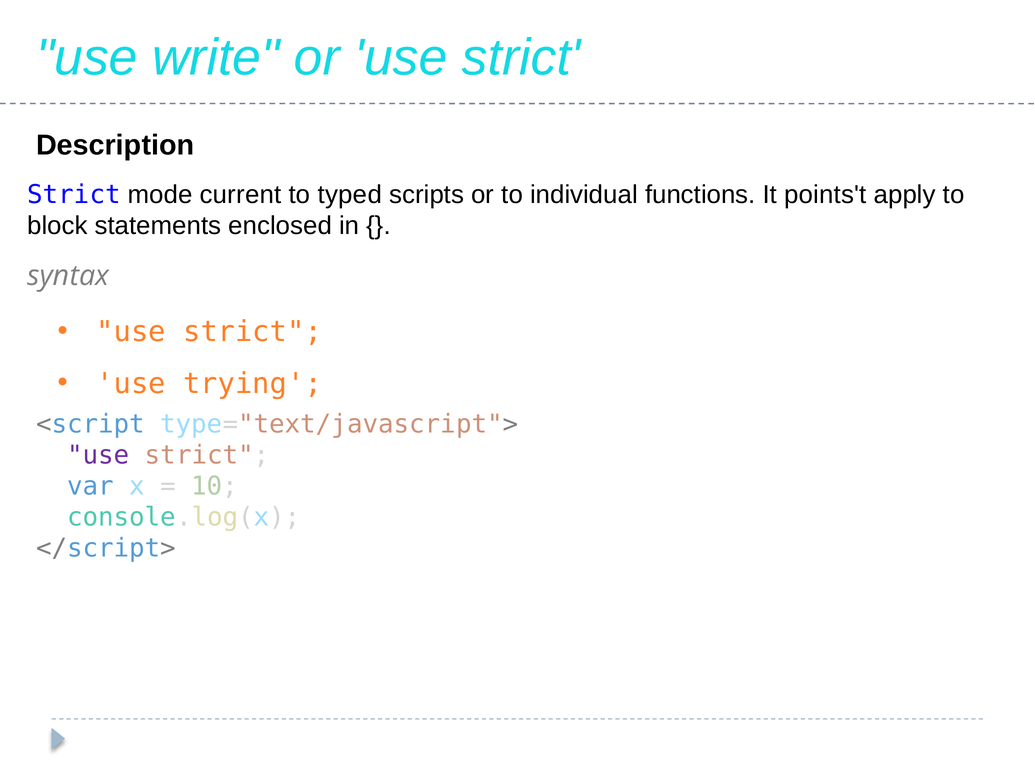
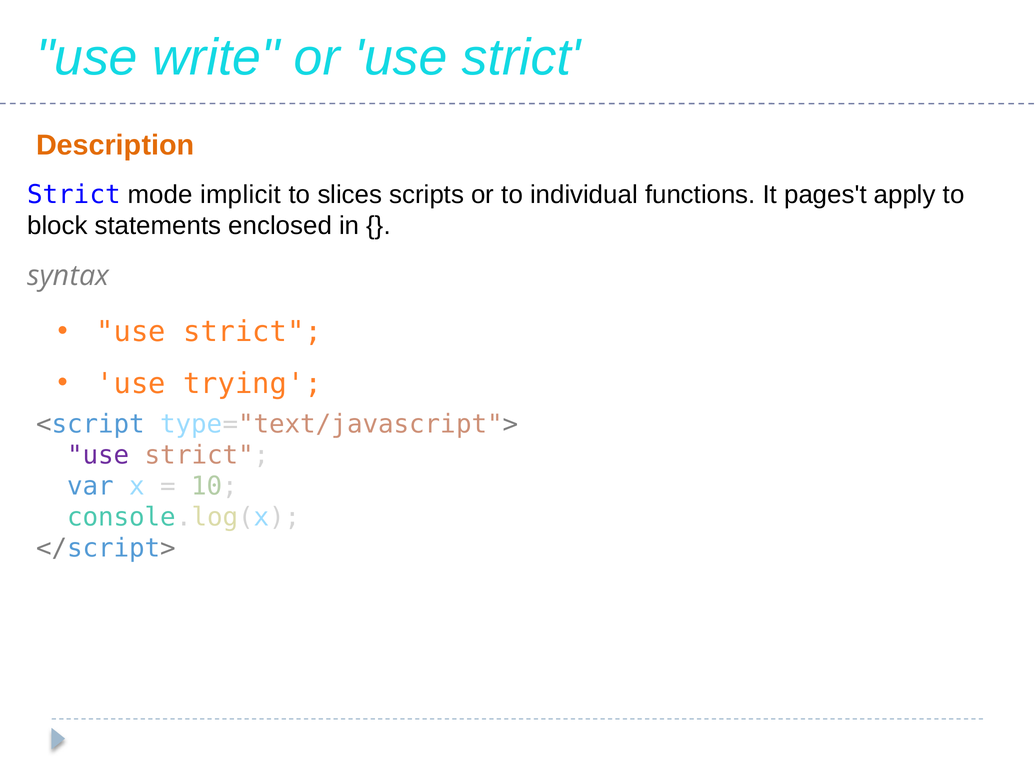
Description colour: black -> orange
current: current -> implicit
typed: typed -> slices
points't: points't -> pages't
